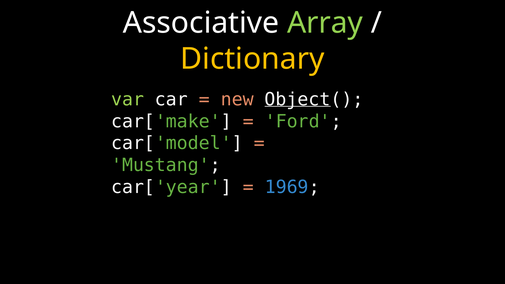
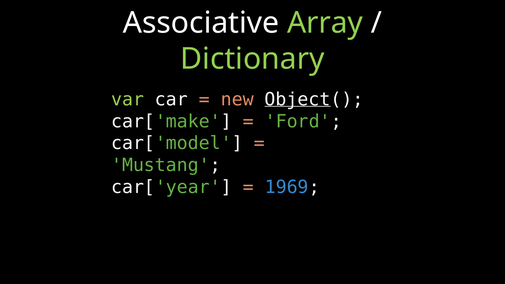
Dictionary colour: yellow -> light green
